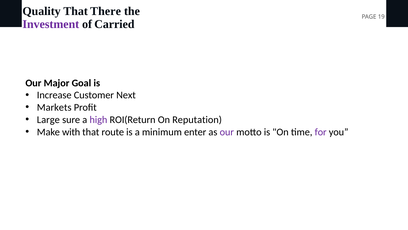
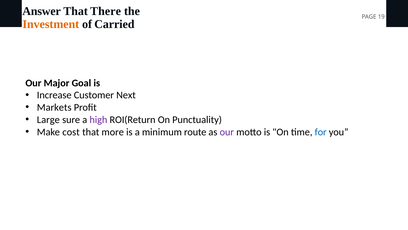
Quality: Quality -> Answer
Investment colour: purple -> orange
Reputation: Reputation -> Punctuality
with: with -> cost
route: route -> more
enter: enter -> route
for colour: purple -> blue
